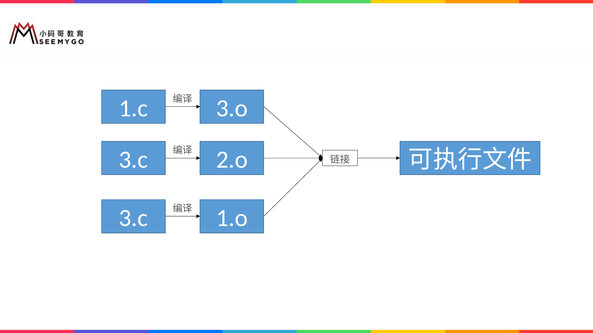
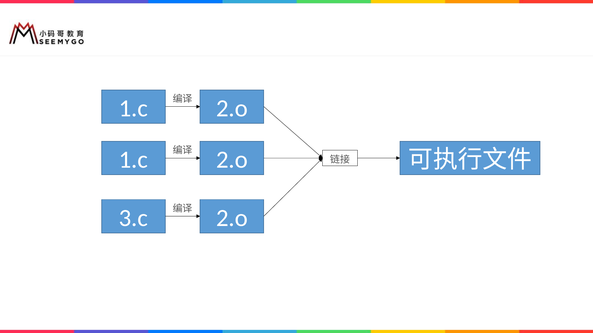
3.o at (232, 109): 3.o -> 2.o
3.c at (133, 160): 3.c -> 1.c
1.o at (232, 218): 1.o -> 2.o
